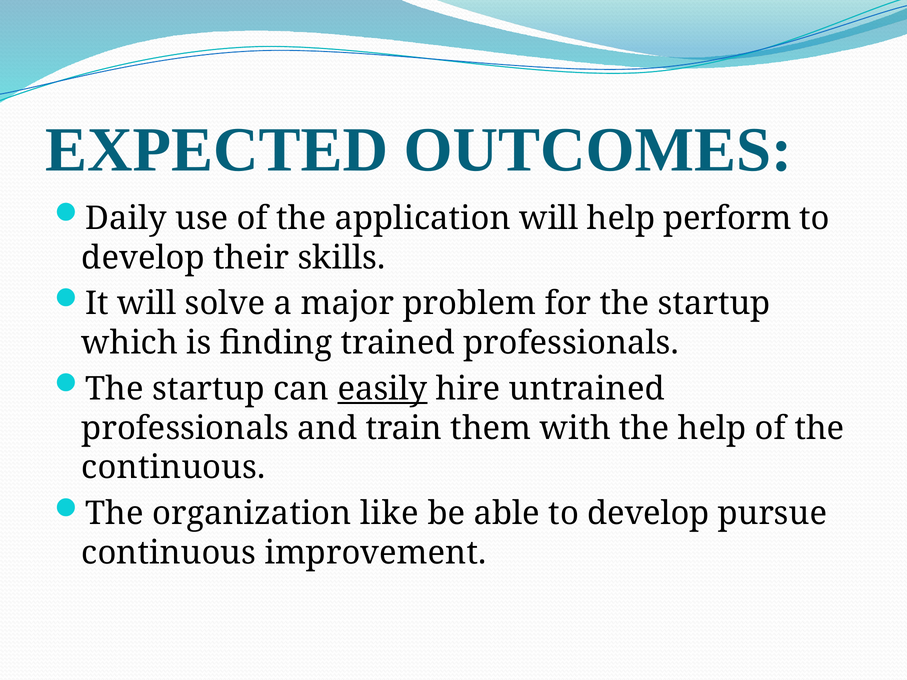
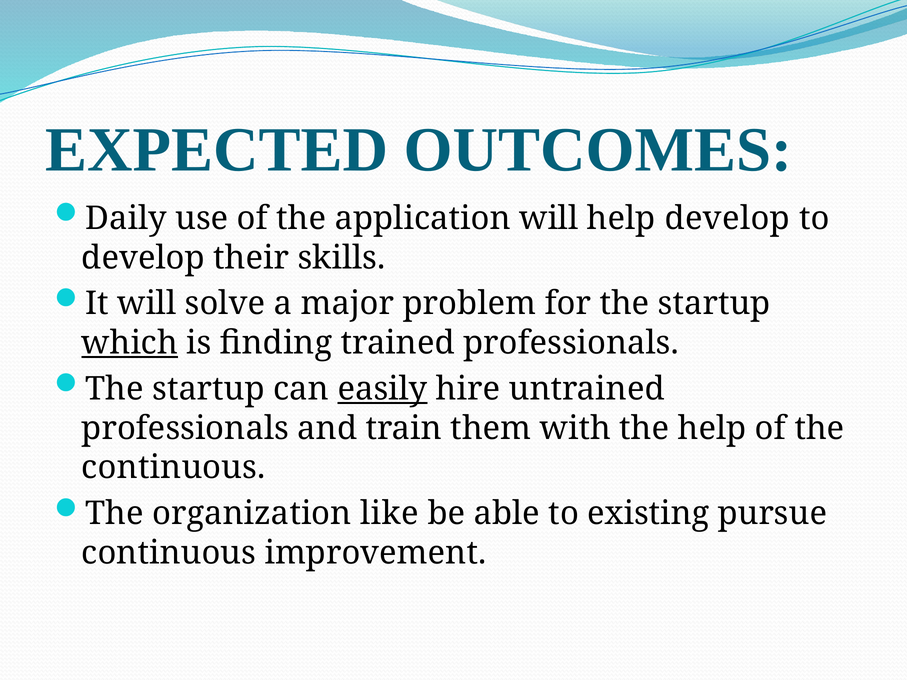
help perform: perform -> develop
which underline: none -> present
able to develop: develop -> existing
